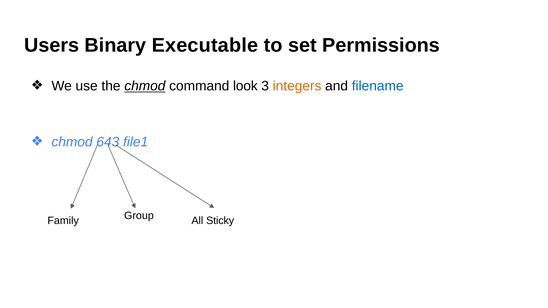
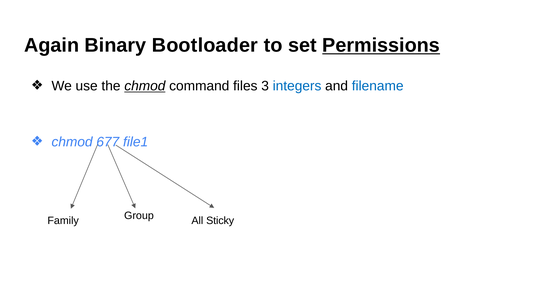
Users: Users -> Again
Executable: Executable -> Bootloader
Permissions underline: none -> present
look: look -> files
integers colour: orange -> blue
643: 643 -> 677
